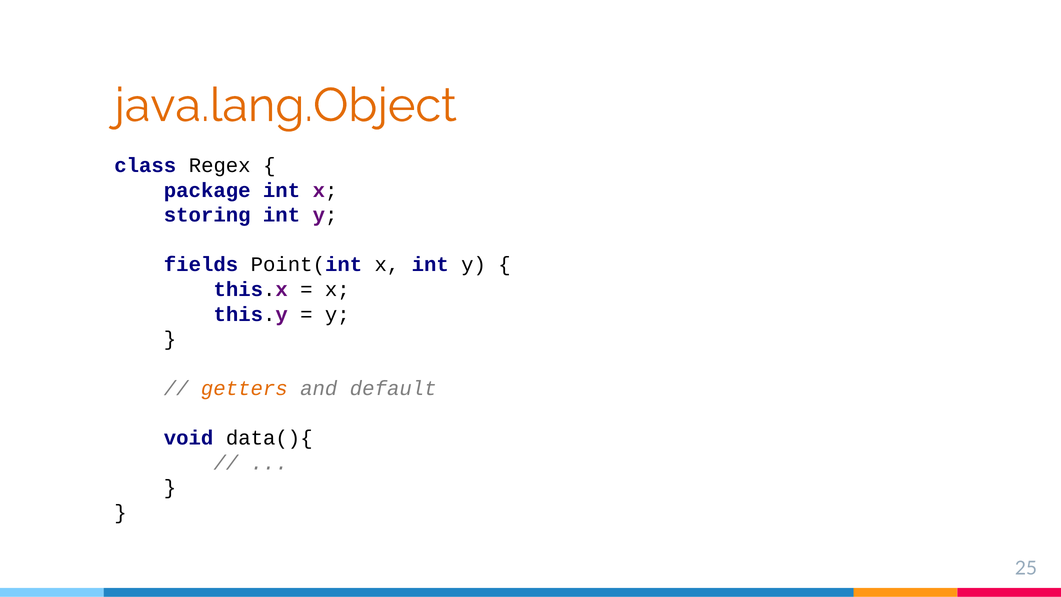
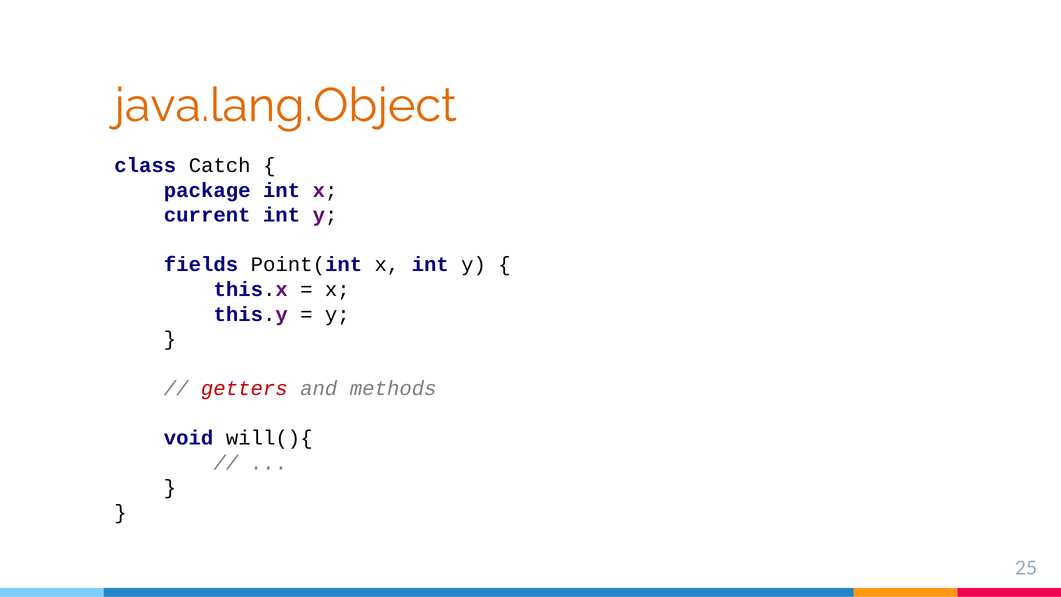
Regex: Regex -> Catch
storing: storing -> current
getters colour: orange -> red
default: default -> methods
data(){: data(){ -> will(){
